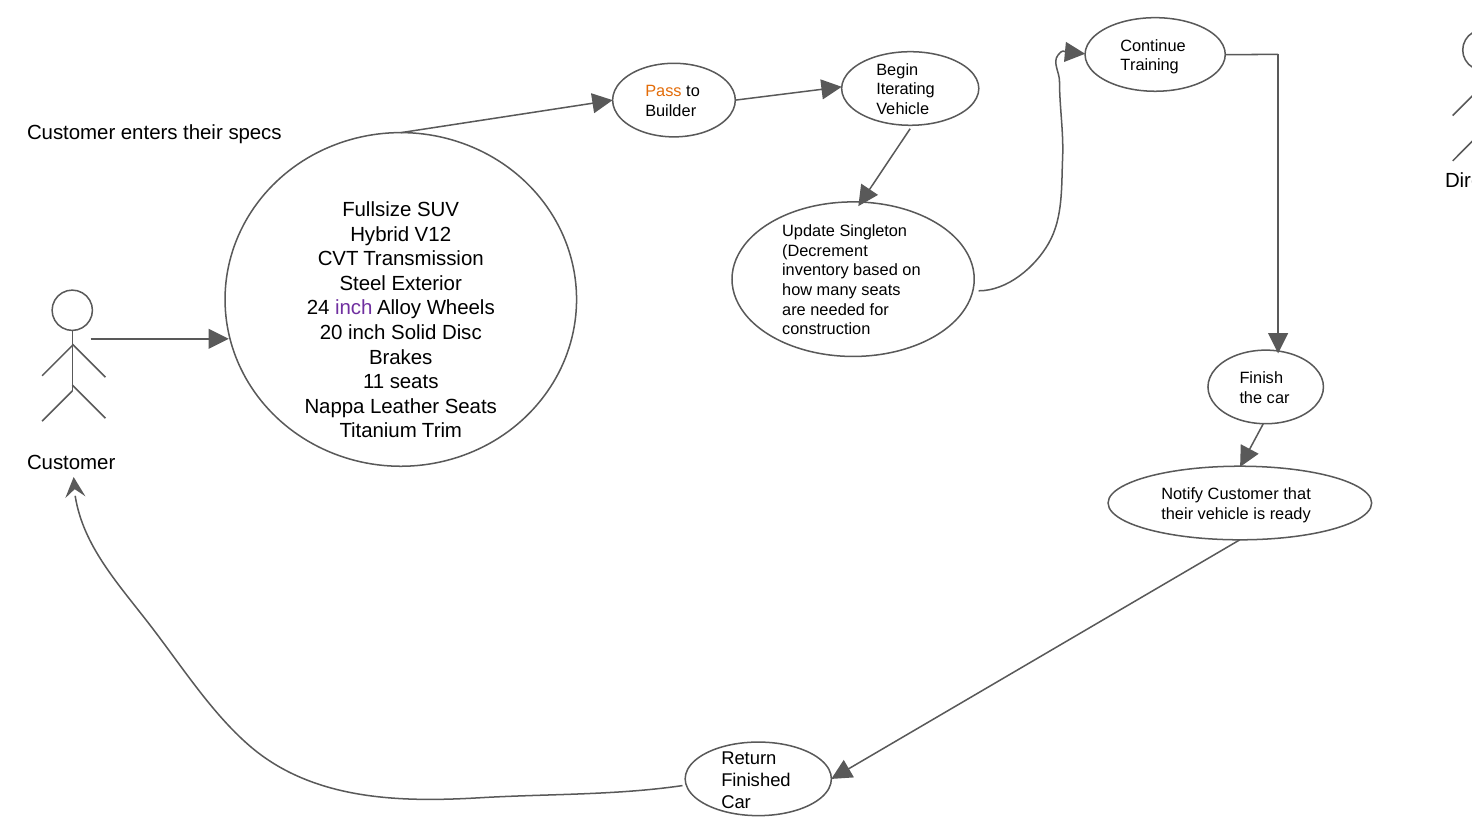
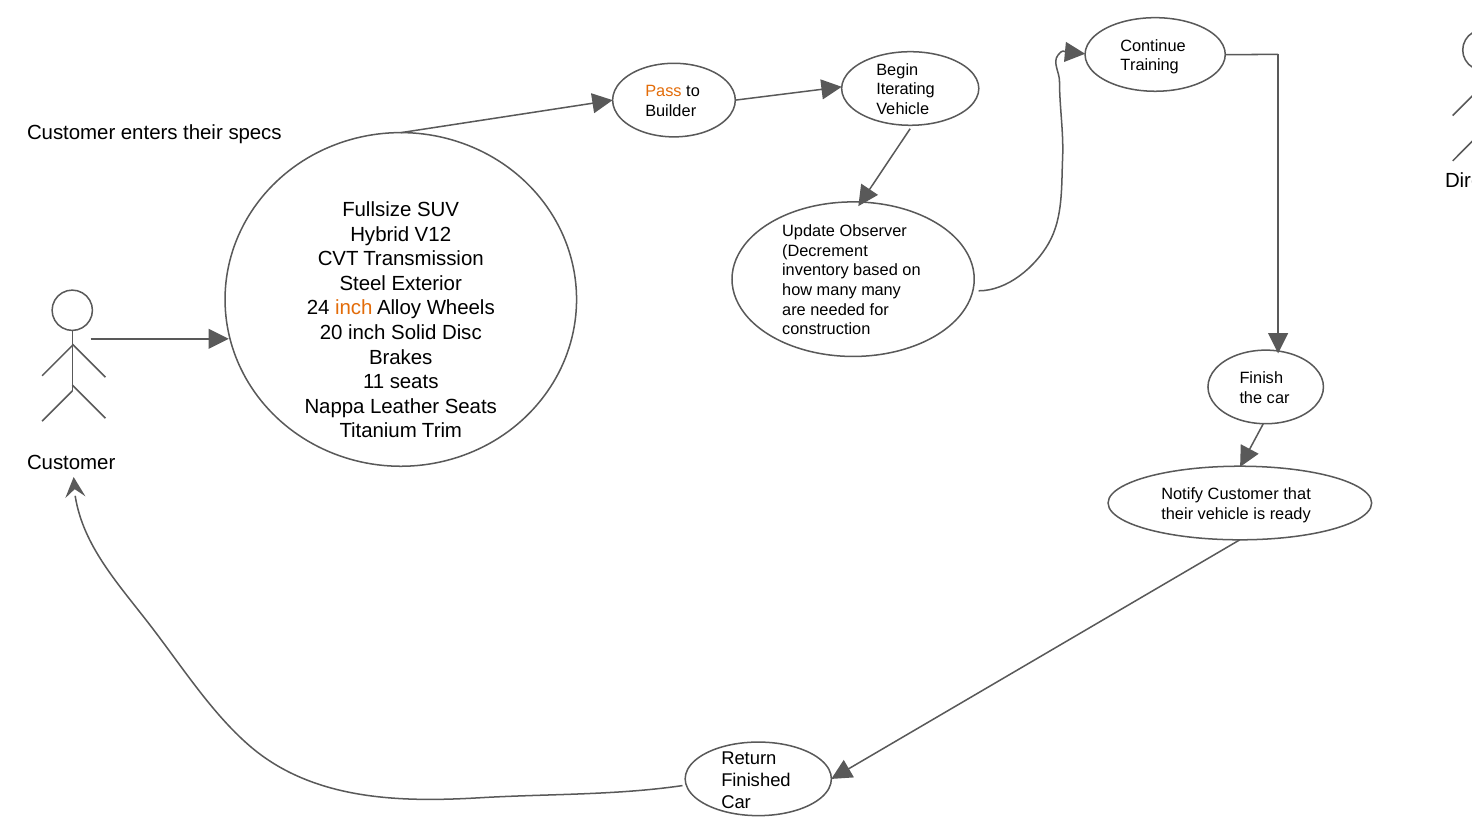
Singleton: Singleton -> Observer
many seats: seats -> many
inch at (354, 308) colour: purple -> orange
